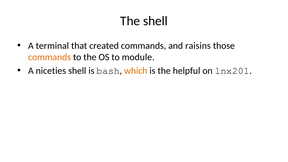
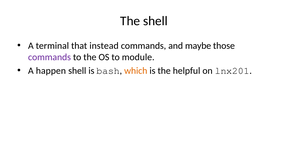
created: created -> instead
raisins: raisins -> maybe
commands at (49, 57) colour: orange -> purple
niceties: niceties -> happen
